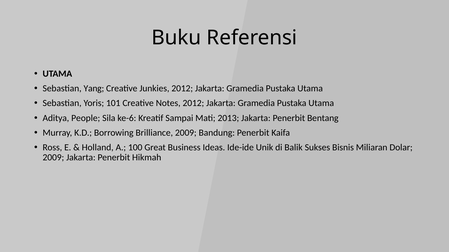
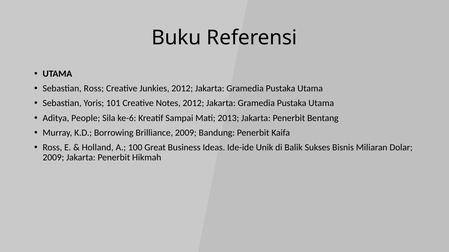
Sebastian Yang: Yang -> Ross
